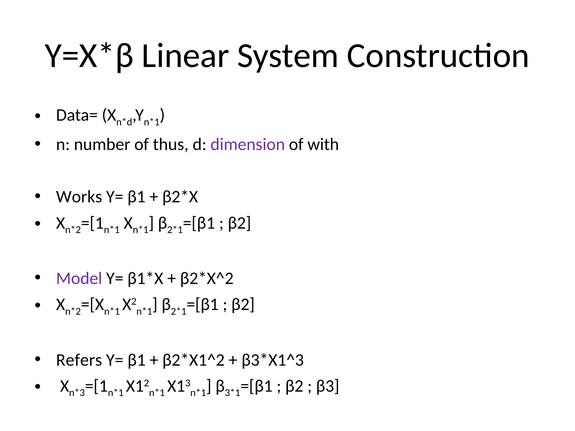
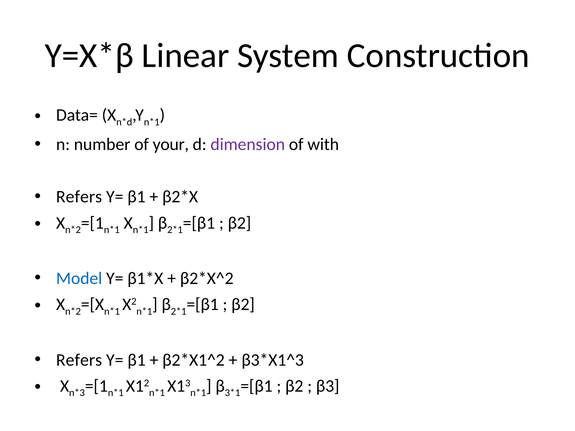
thus: thus -> your
Works at (79, 197): Works -> Refers
Model colour: purple -> blue
